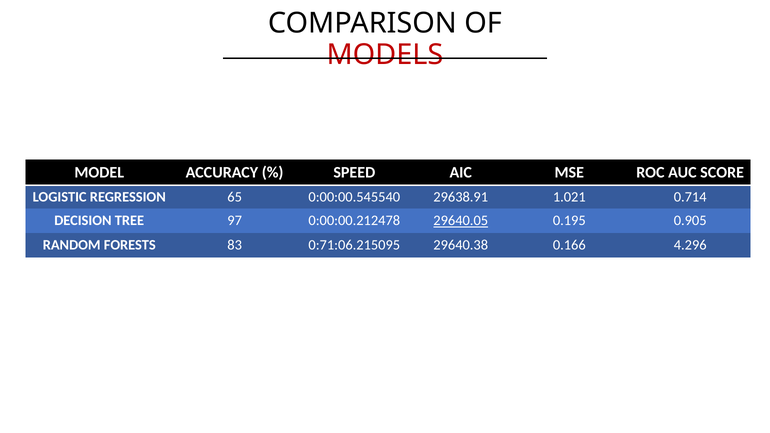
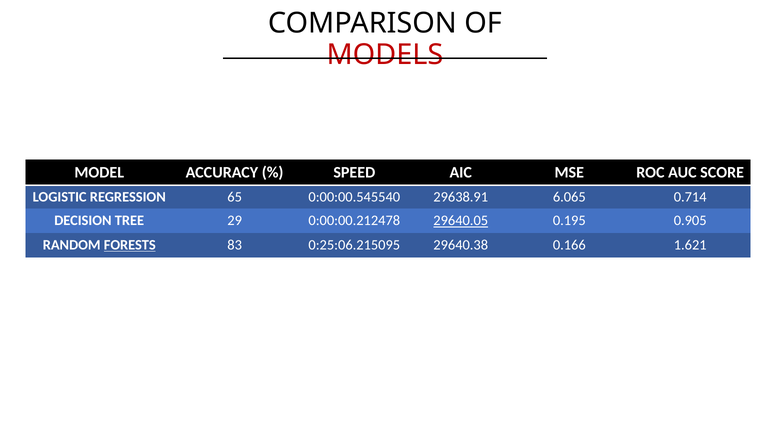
1.021: 1.021 -> 6.065
97: 97 -> 29
FORESTS underline: none -> present
0:71:06.215095: 0:71:06.215095 -> 0:25:06.215095
4.296: 4.296 -> 1.621
